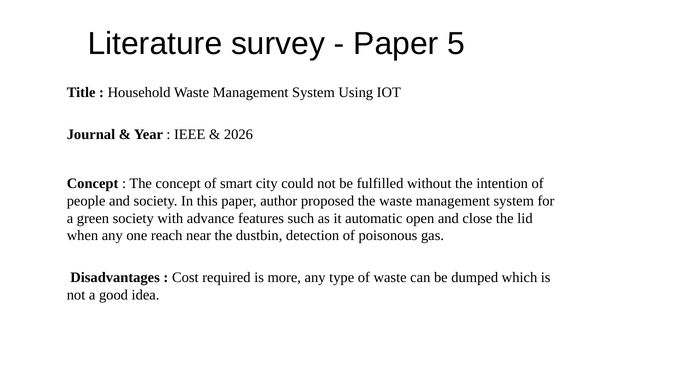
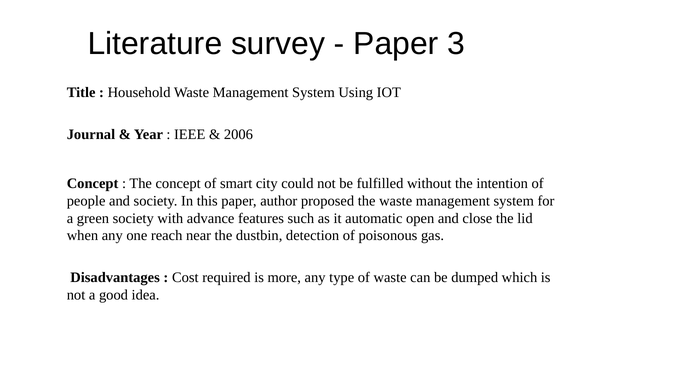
5: 5 -> 3
2026: 2026 -> 2006
